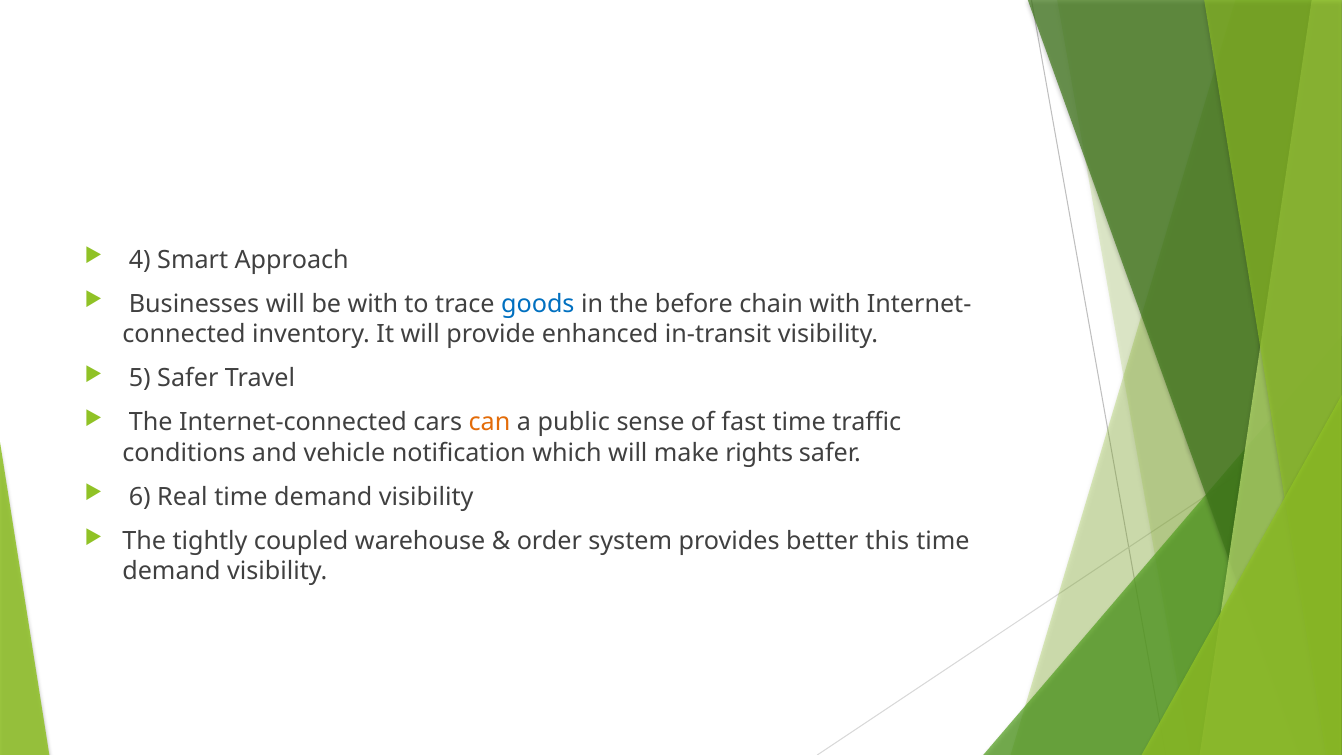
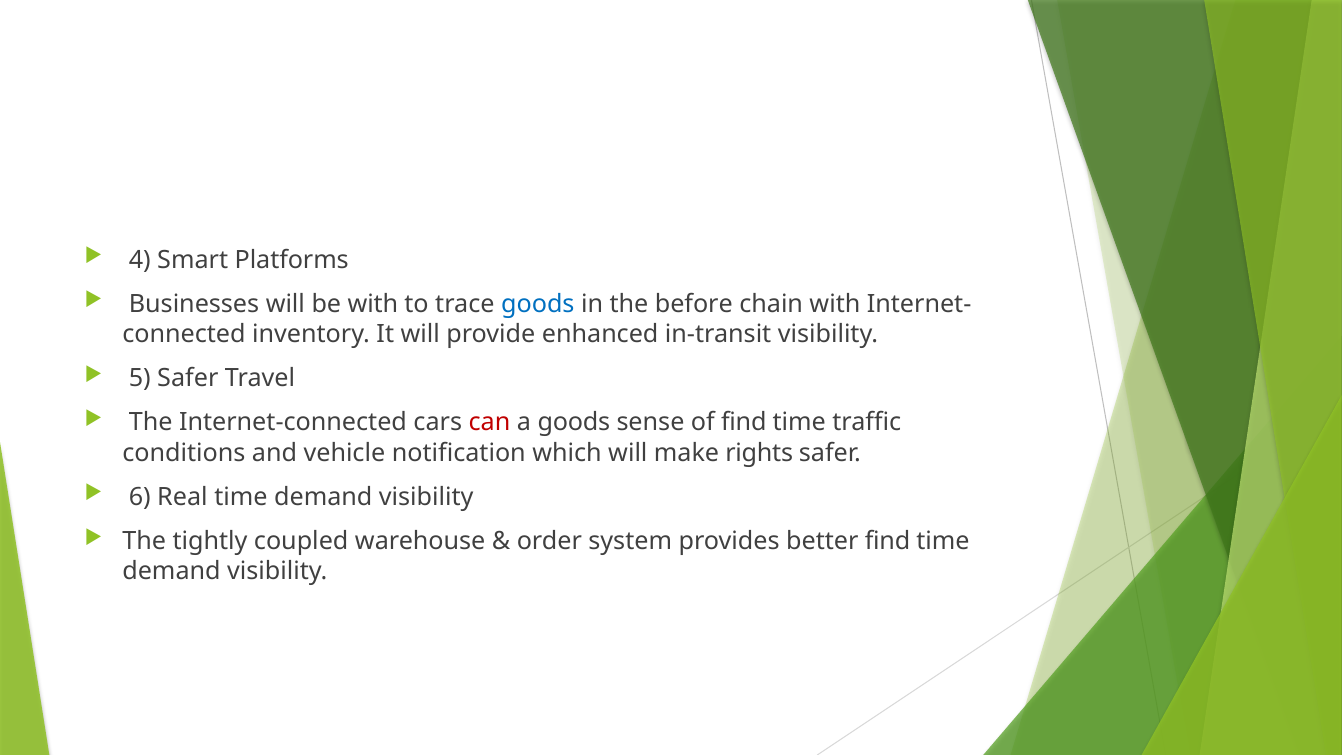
Approach: Approach -> Platforms
can colour: orange -> red
a public: public -> goods
of fast: fast -> find
better this: this -> find
